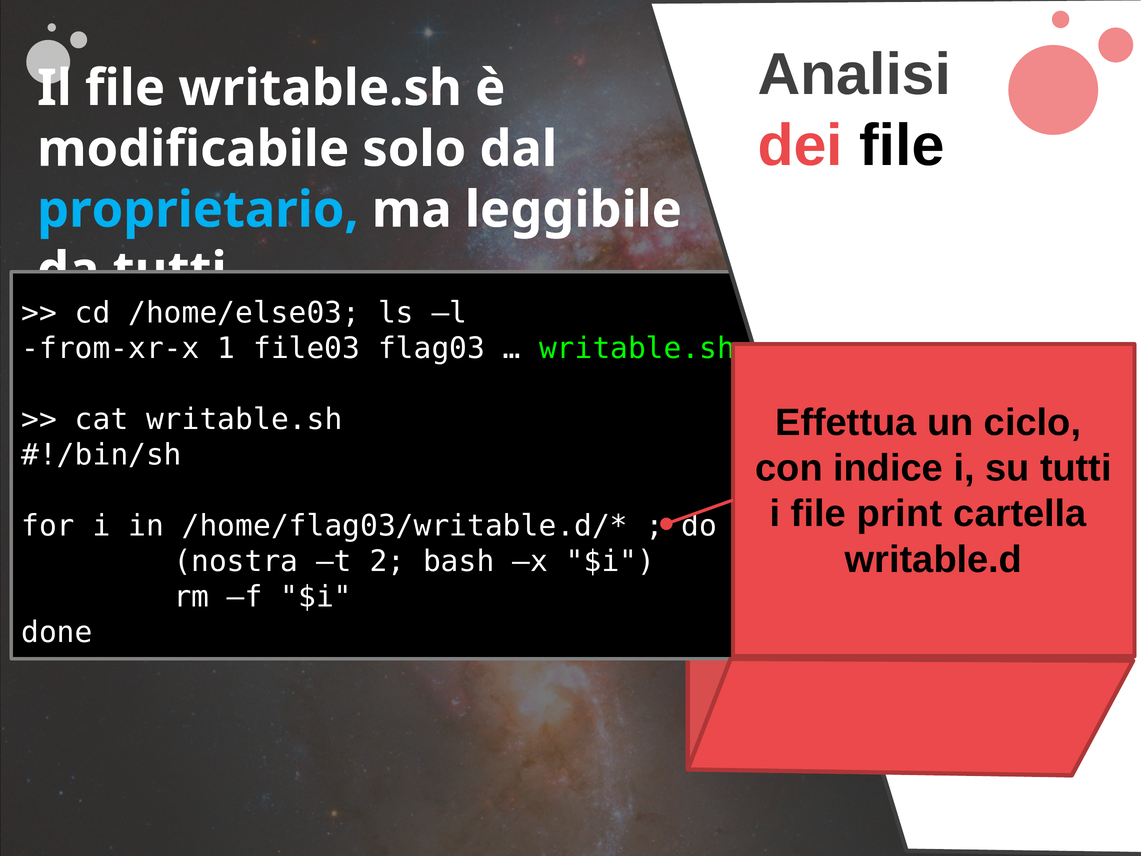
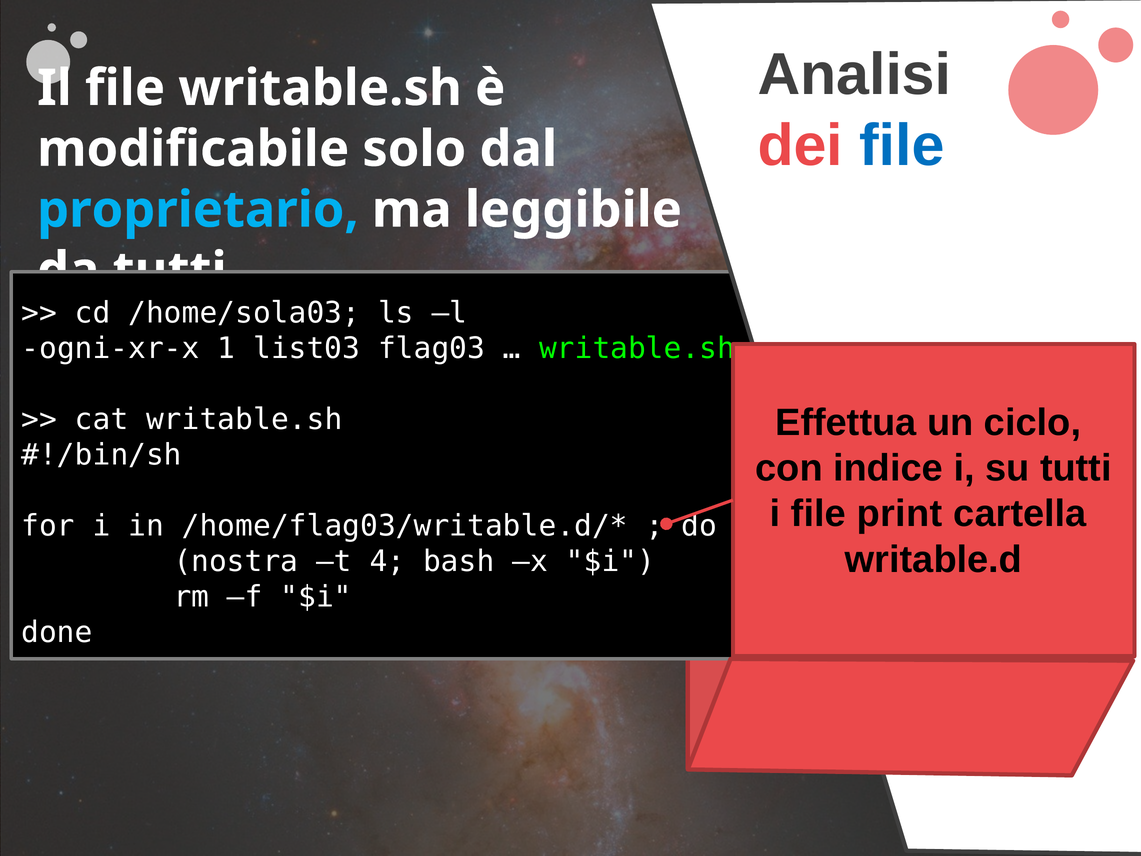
file at (902, 146) colour: black -> blue
/home/else03: /home/else03 -> /home/sola03
from-xr-x: from-xr-x -> ogni-xr-x
file03: file03 -> list03
2: 2 -> 4
